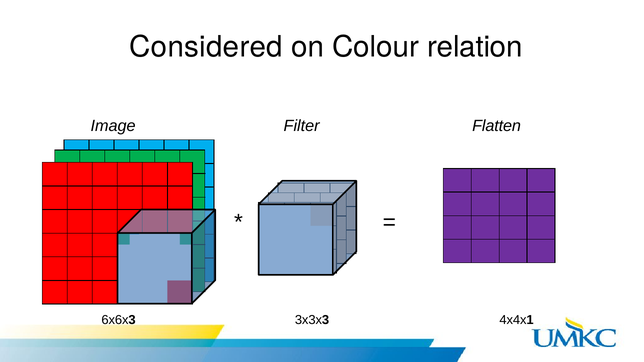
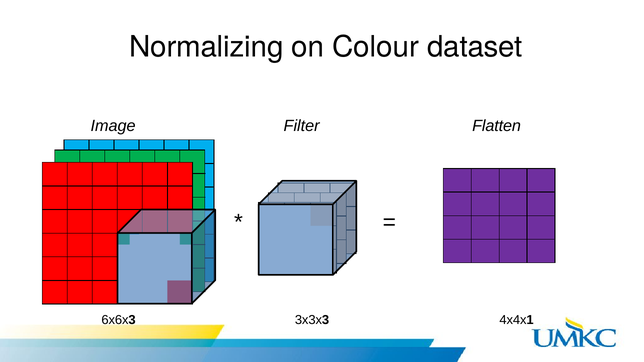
Considered: Considered -> Normalizing
relation: relation -> dataset
